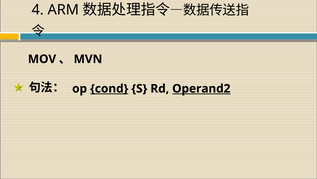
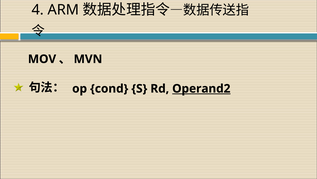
cond underline: present -> none
